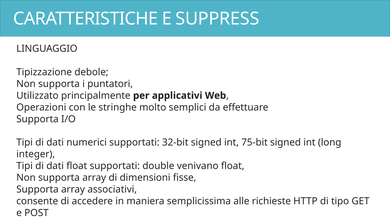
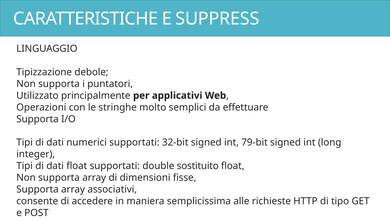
75-bit: 75-bit -> 79-bit
venivano: venivano -> sostituito
